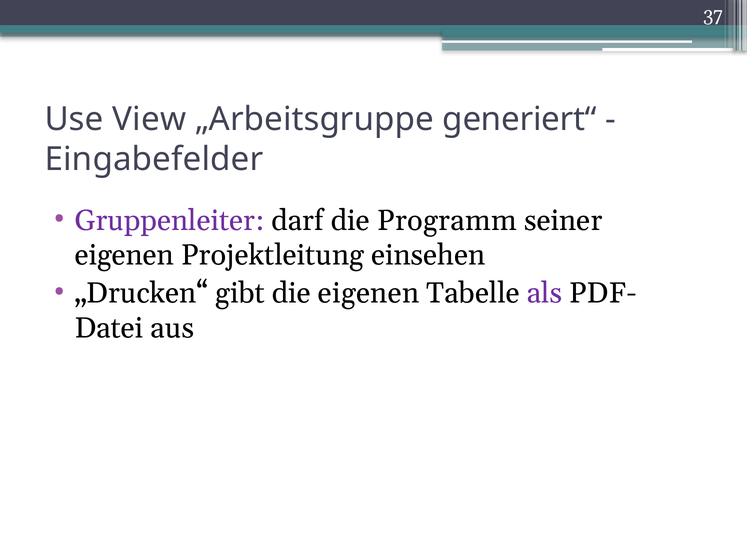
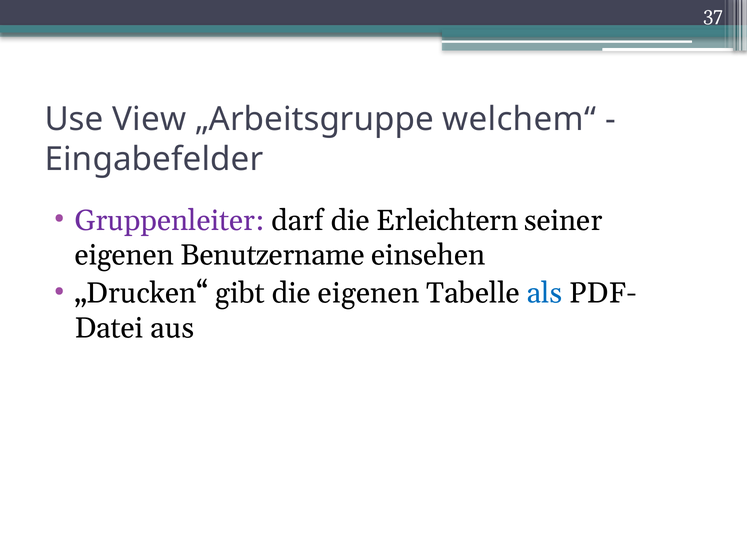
generiert“: generiert“ -> welchem“
Programm: Programm -> Erleichtern
Projektleitung: Projektleitung -> Benutzername
als colour: purple -> blue
